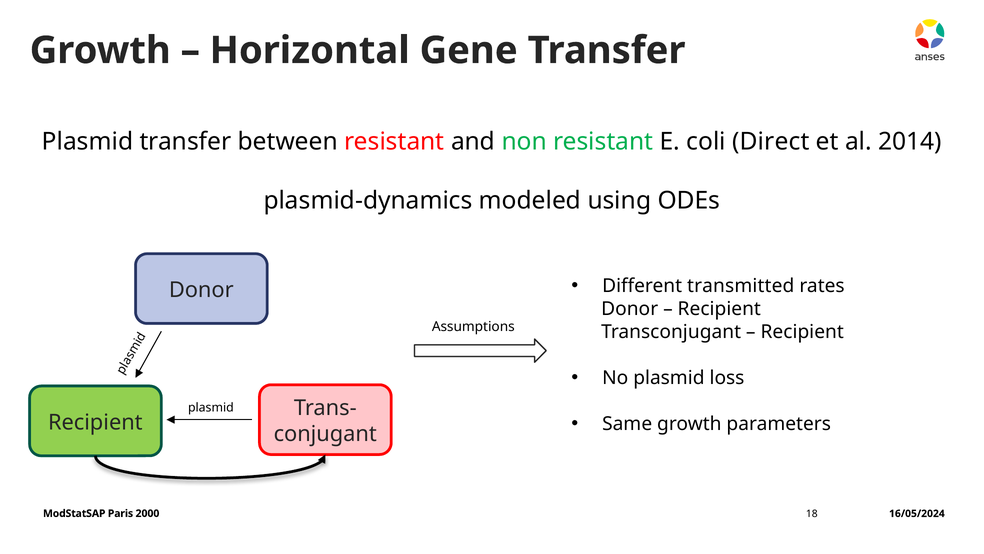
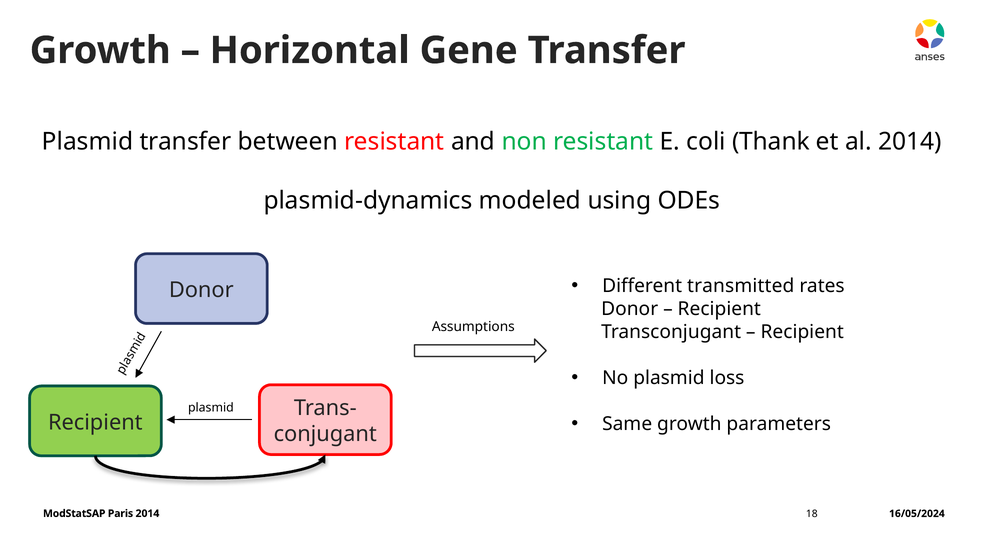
Direct: Direct -> Thank
Paris 2000: 2000 -> 2014
